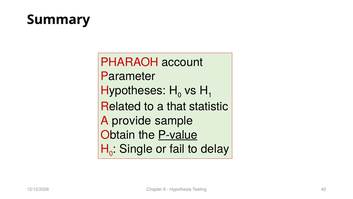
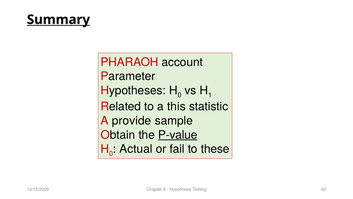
Summary underline: none -> present
that: that -> this
Single: Single -> Actual
delay: delay -> these
